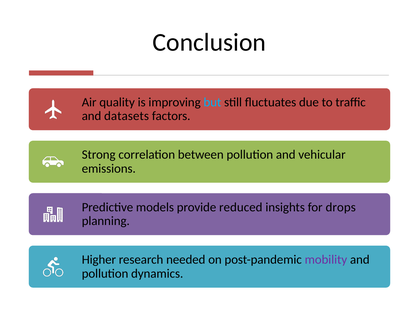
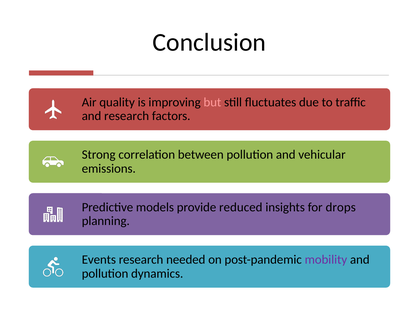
but colour: light blue -> pink
and datasets: datasets -> research
Higher: Higher -> Events
